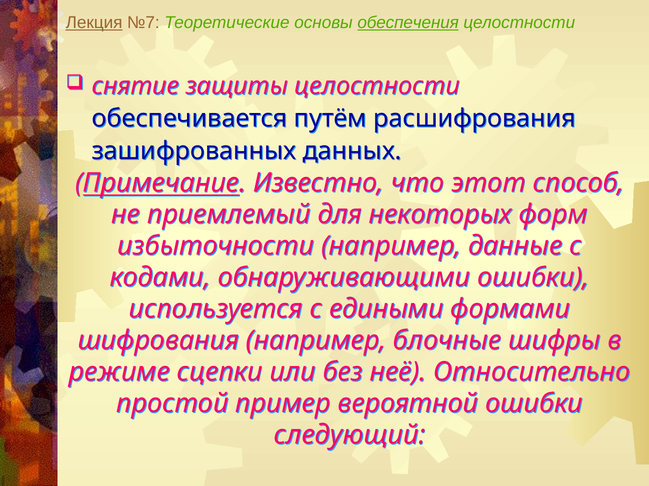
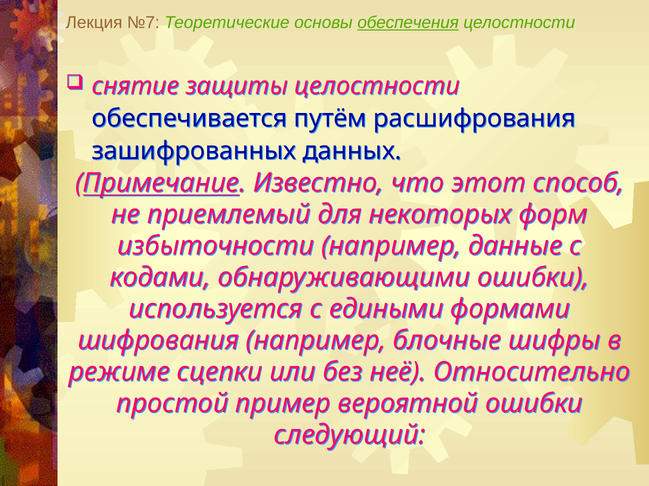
Лекция underline: present -> none
